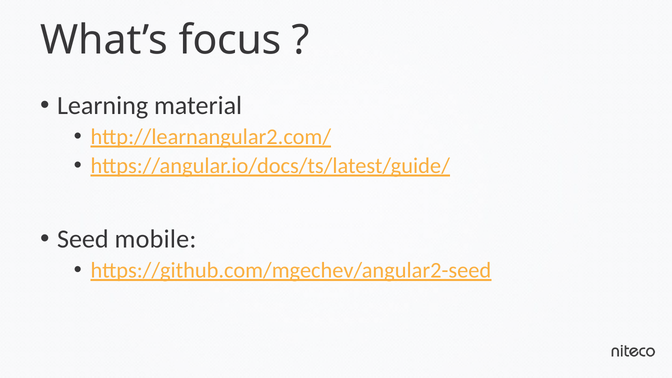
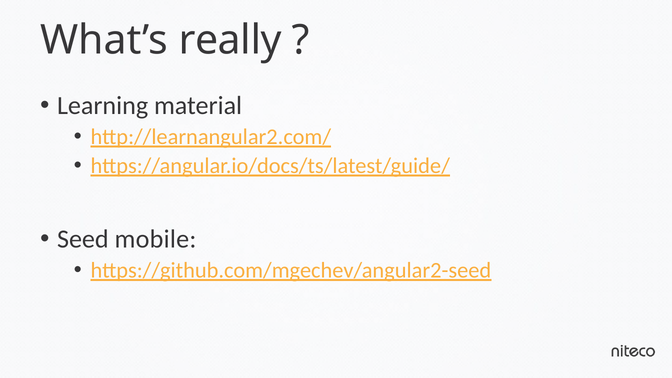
focus: focus -> really
